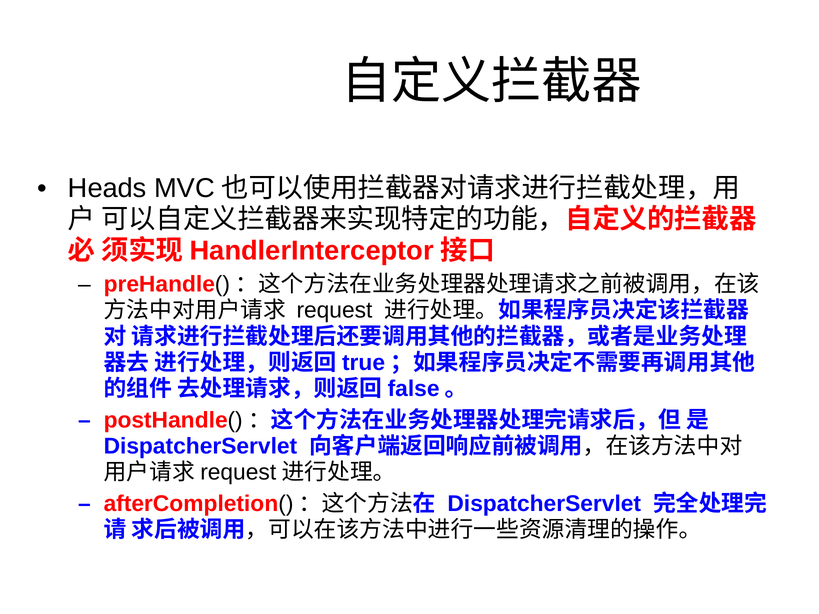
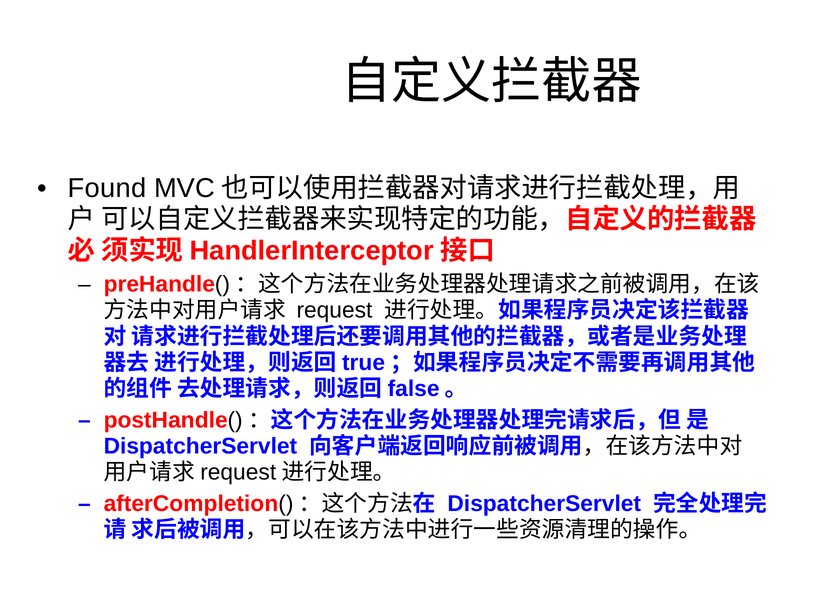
Heads: Heads -> Found
